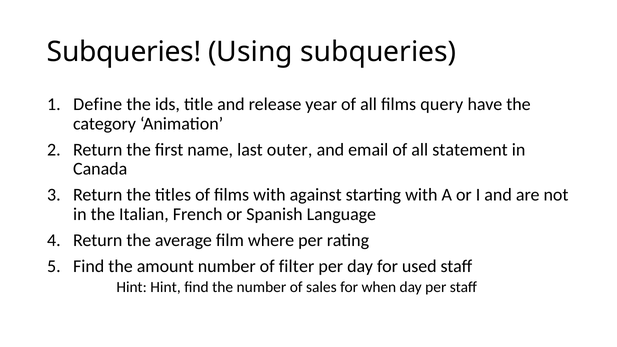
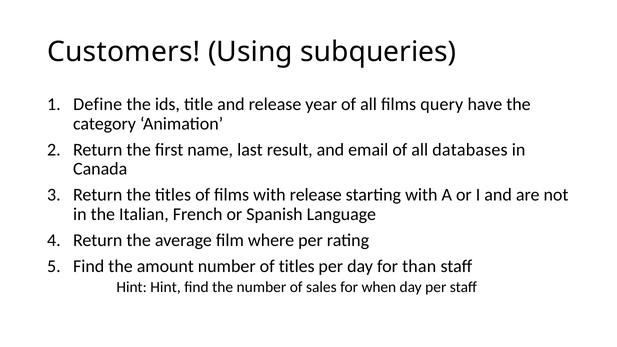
Subqueries at (124, 52): Subqueries -> Customers
outer: outer -> result
statement: statement -> databases
with against: against -> release
of filter: filter -> titles
used: used -> than
